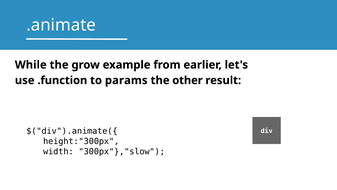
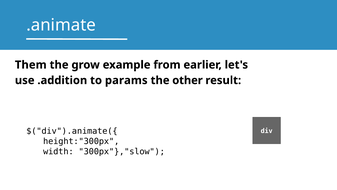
While: While -> Them
.function: .function -> .addition
